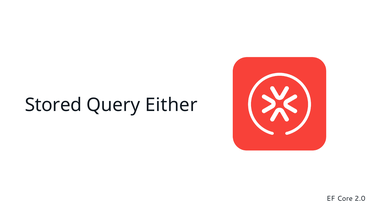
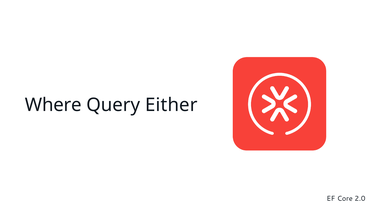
Stored: Stored -> Where
